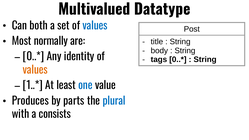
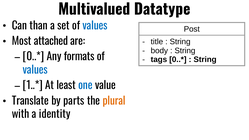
both: both -> than
normally: normally -> attached
identity: identity -> formats
values at (35, 70) colour: orange -> blue
Produces: Produces -> Translate
plural colour: blue -> orange
consists: consists -> identity
